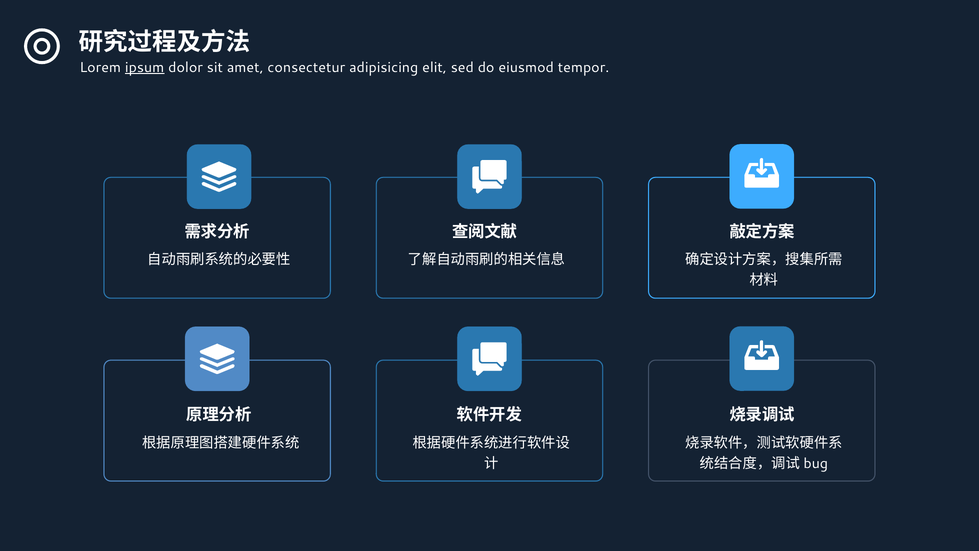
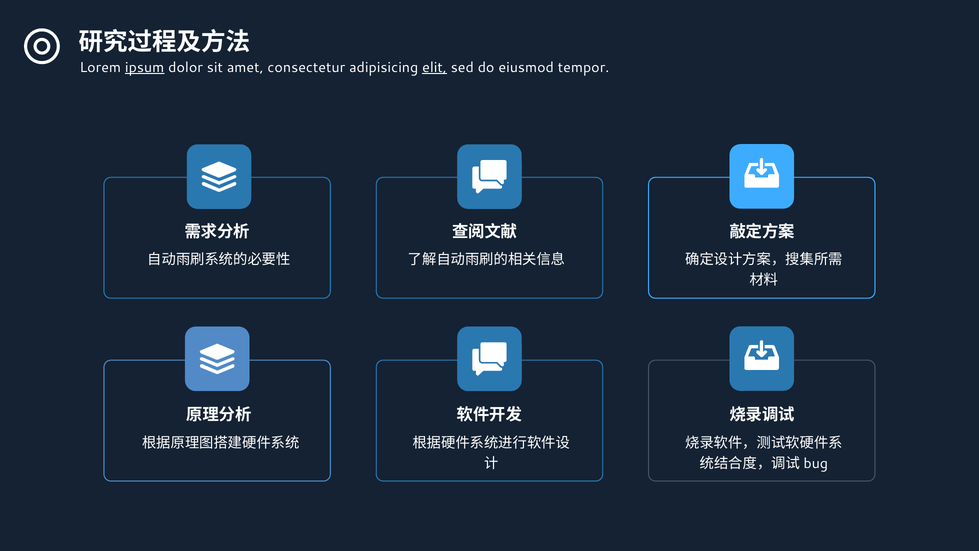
elit underline: none -> present
